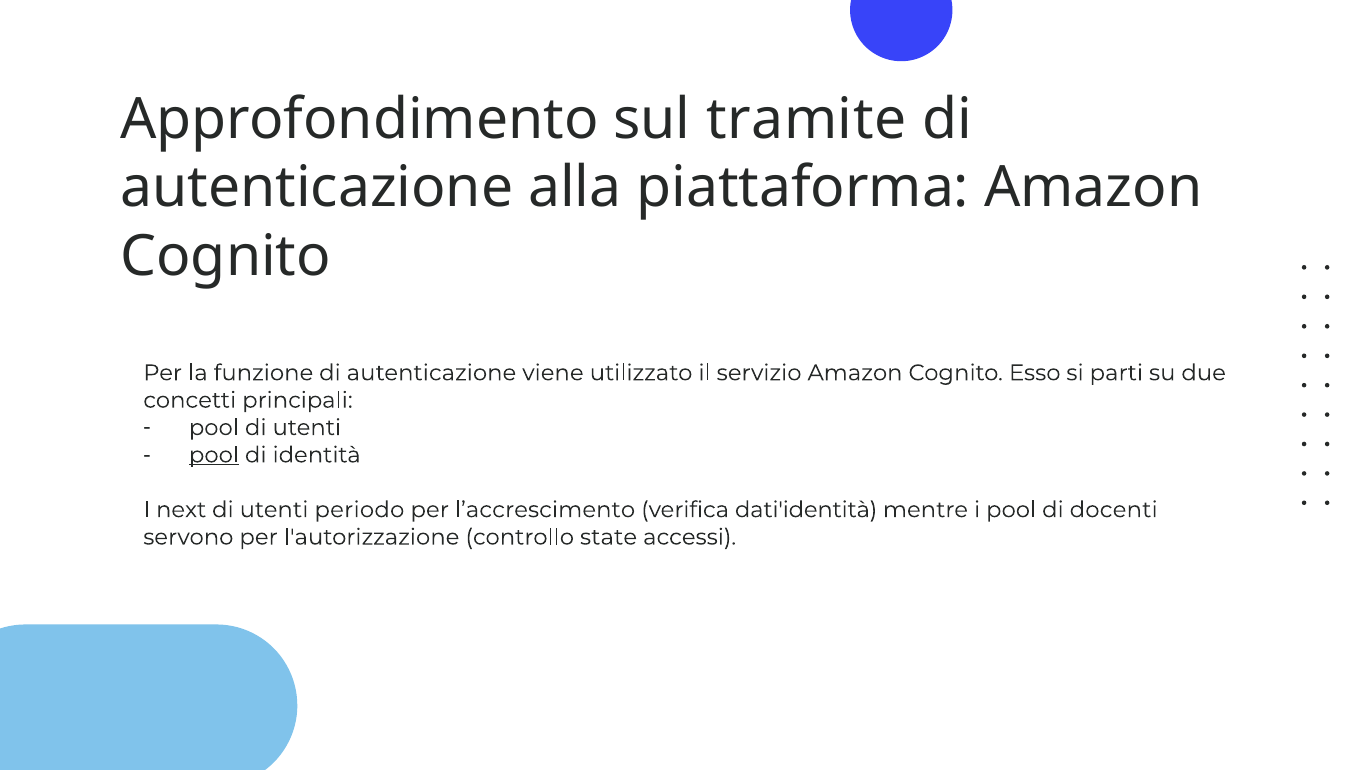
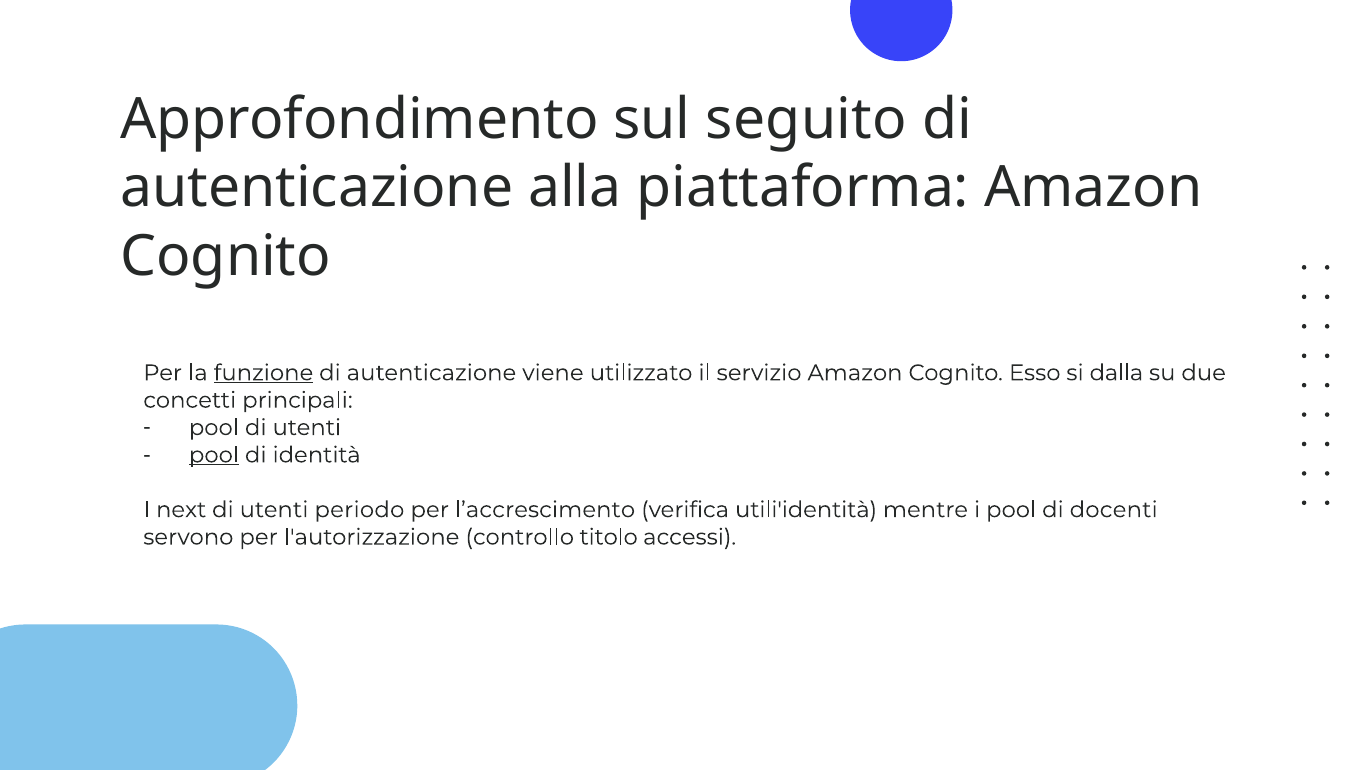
tramite: tramite -> seguito
funzione underline: none -> present
parti: parti -> dalla
dati'identità: dati'identità -> utili'identità
state: state -> titolo
